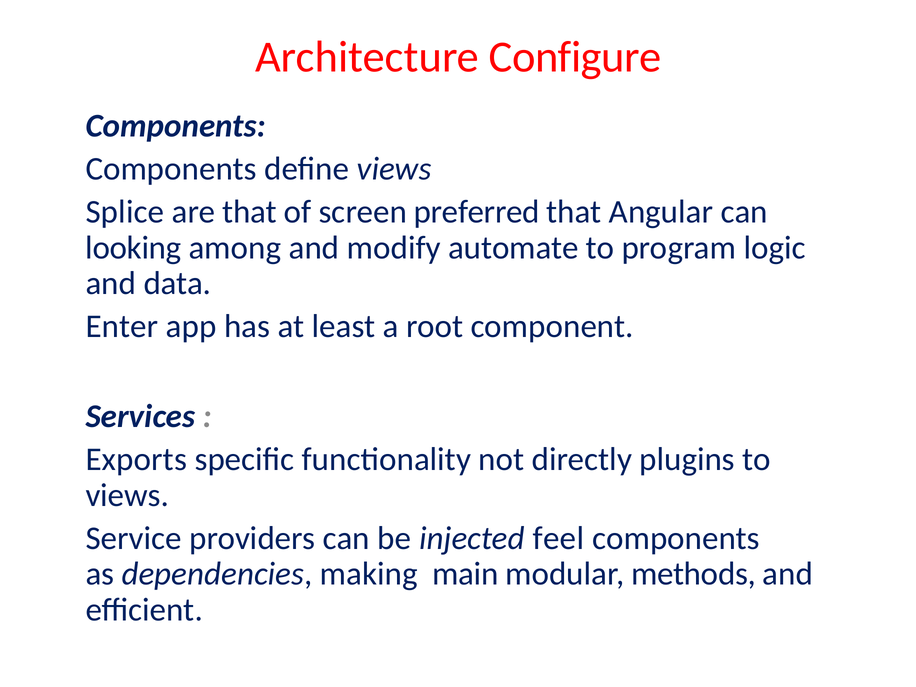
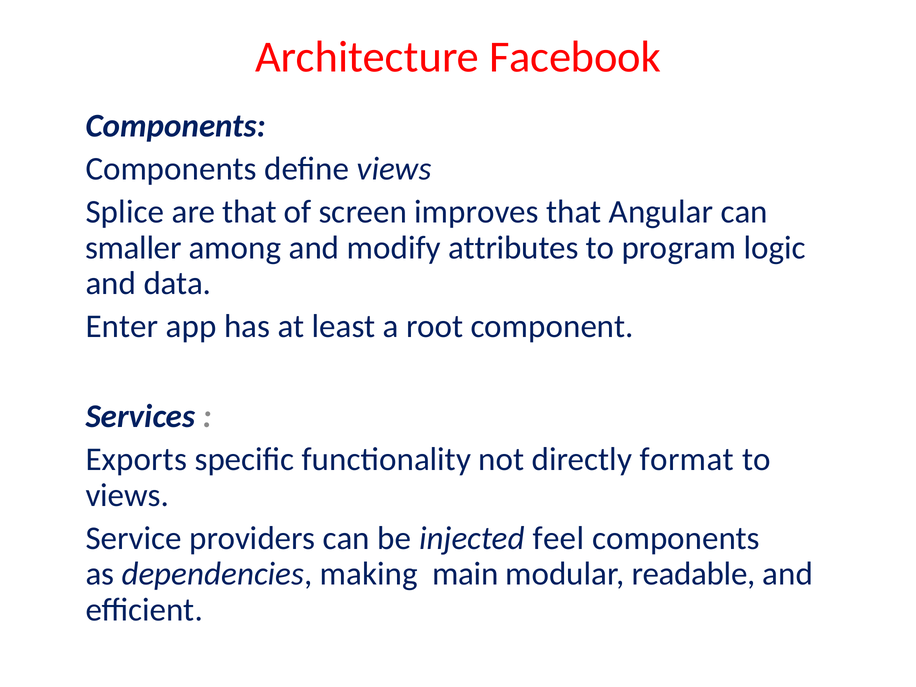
Configure: Configure -> Facebook
preferred: preferred -> improves
looking: looking -> smaller
automate: automate -> attributes
plugins: plugins -> format
methods: methods -> readable
